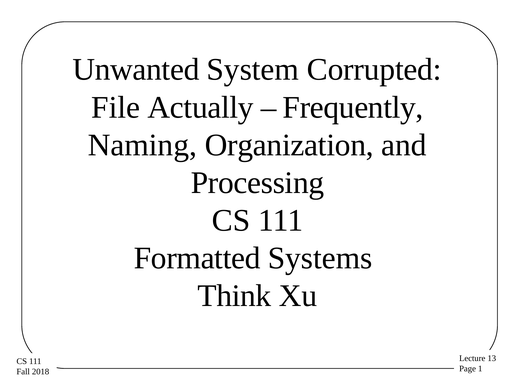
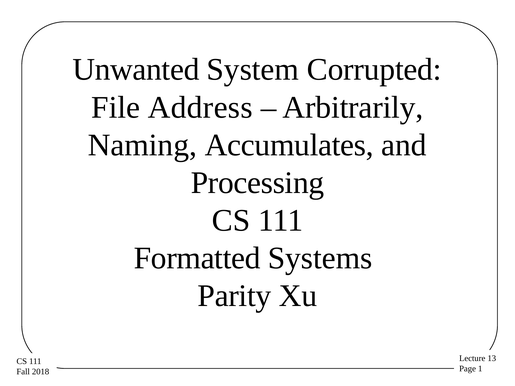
Actually: Actually -> Address
Frequently: Frequently -> Arbitrarily
Organization: Organization -> Accumulates
Think: Think -> Parity
